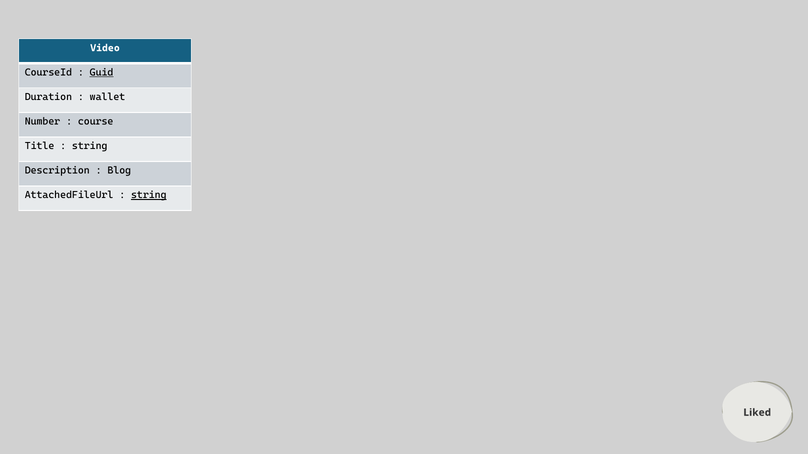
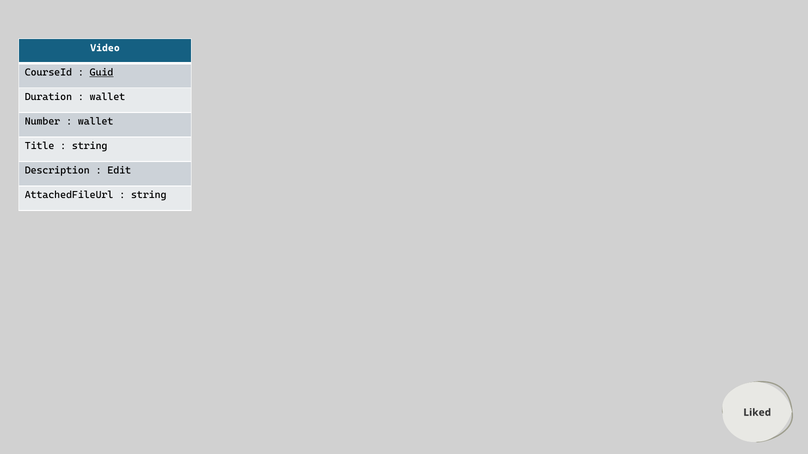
course at (96, 122): course -> wallet
Blog: Blog -> Edit
string at (149, 195) underline: present -> none
